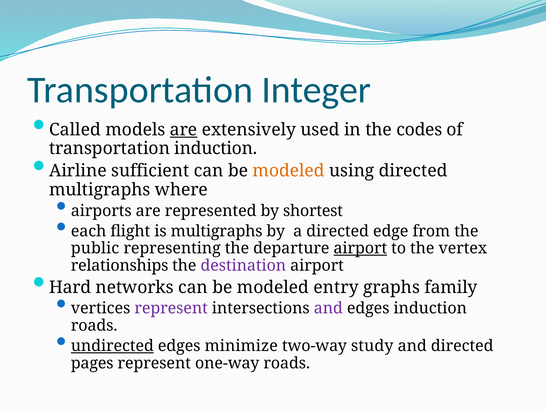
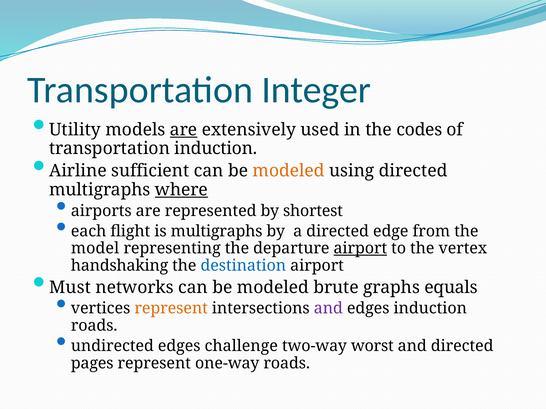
Called: Called -> Utility
where underline: none -> present
public: public -> model
relationships: relationships -> handshaking
destination colour: purple -> blue
Hard: Hard -> Must
entry: entry -> brute
family: family -> equals
represent at (171, 309) colour: purple -> orange
undirected underline: present -> none
minimize: minimize -> challenge
study: study -> worst
